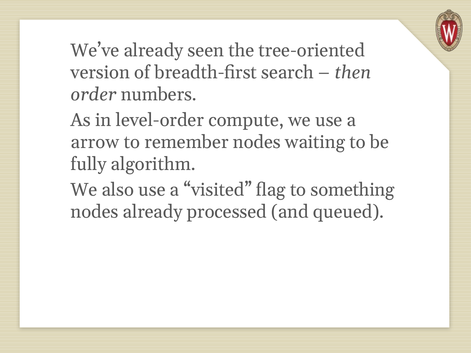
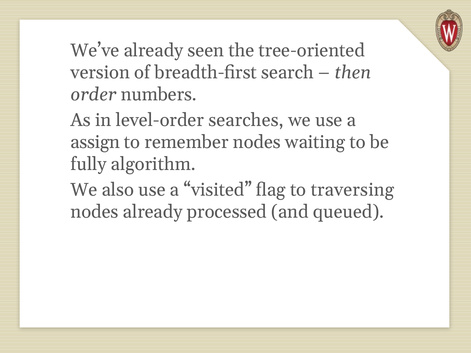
compute: compute -> searches
arrow: arrow -> assign
something: something -> traversing
